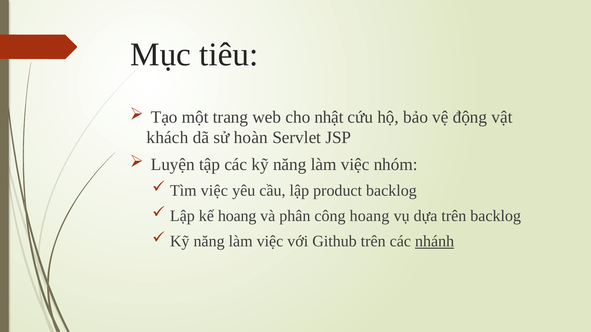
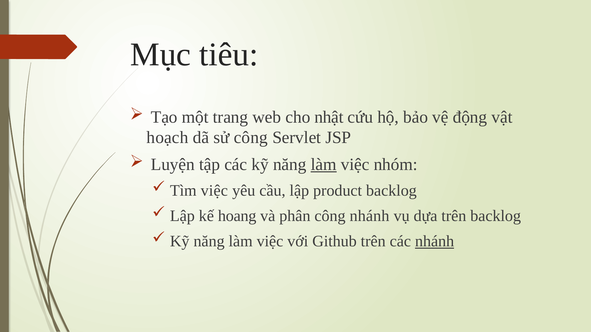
khách: khách -> hoạch
sử hoàn: hoàn -> công
làm at (324, 165) underline: none -> present
công hoang: hoang -> nhánh
